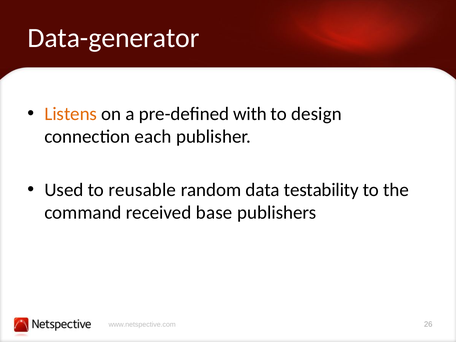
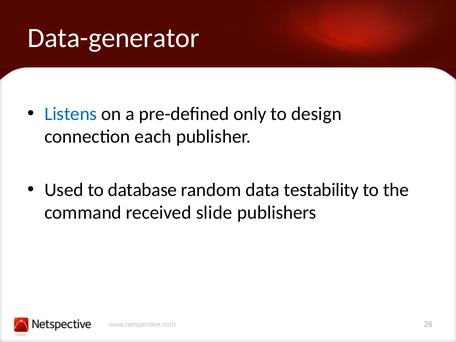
Listens colour: orange -> blue
with: with -> only
reusable: reusable -> database
base: base -> slide
